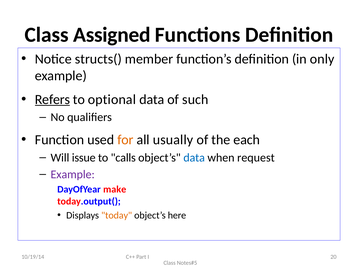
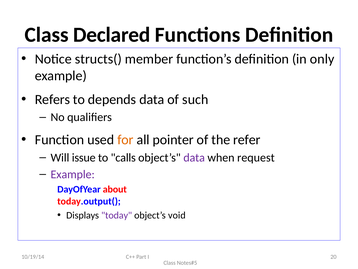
Assigned: Assigned -> Declared
Refers underline: present -> none
optional: optional -> depends
usually: usually -> pointer
each: each -> refer
data at (194, 157) colour: blue -> purple
make: make -> about
today colour: orange -> purple
here: here -> void
